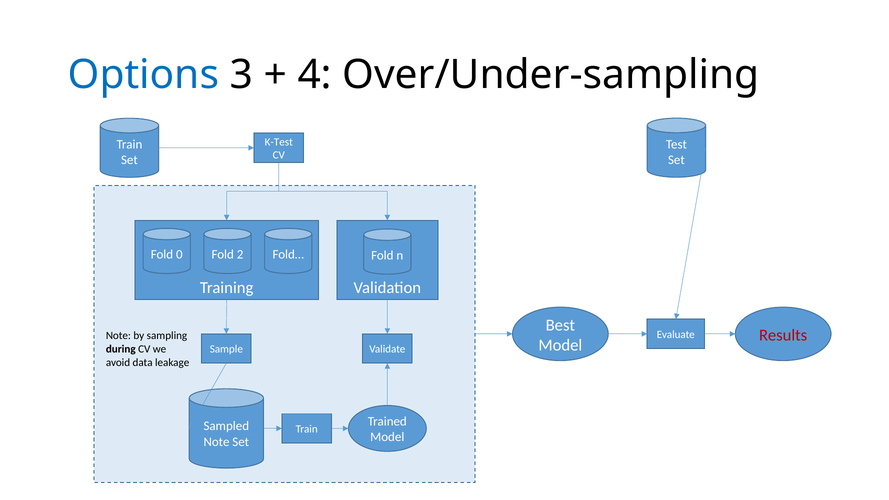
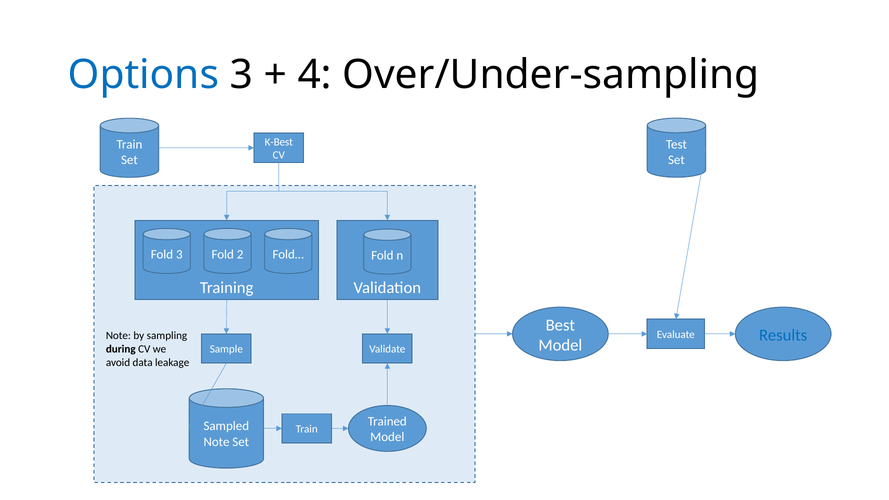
K-Test: K-Test -> K-Best
Fold 0: 0 -> 3
Results colour: red -> blue
